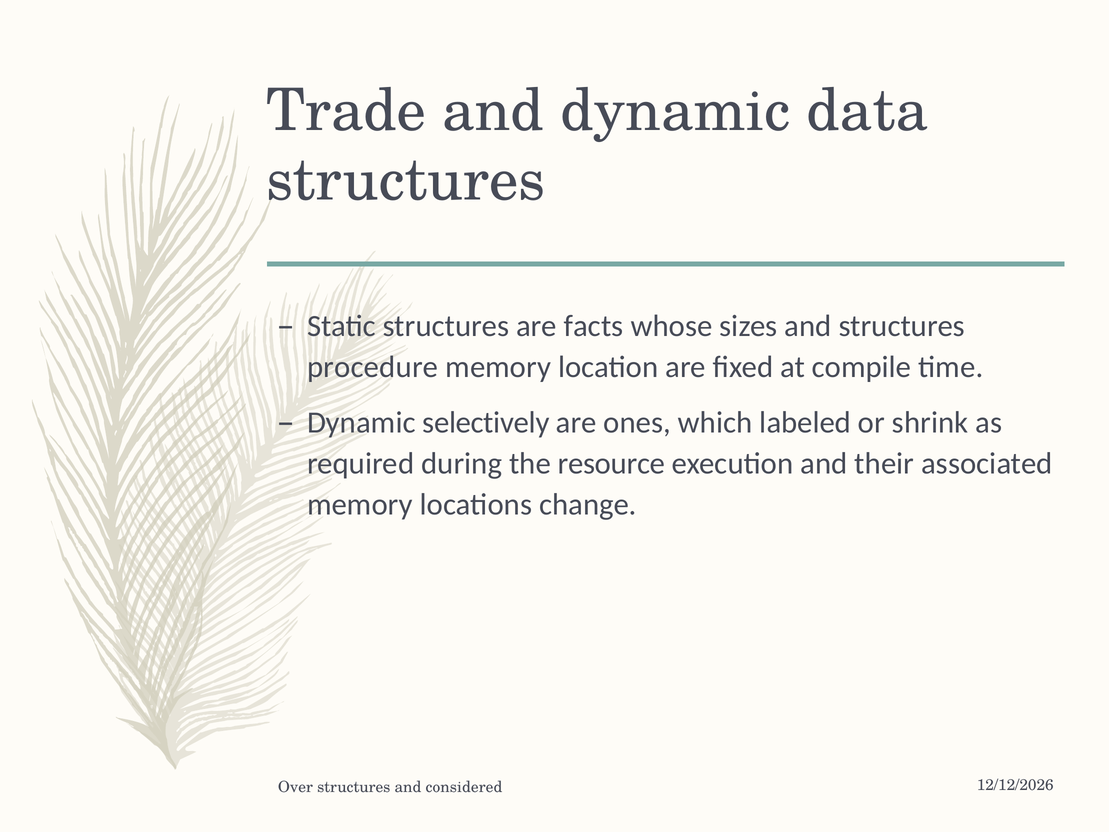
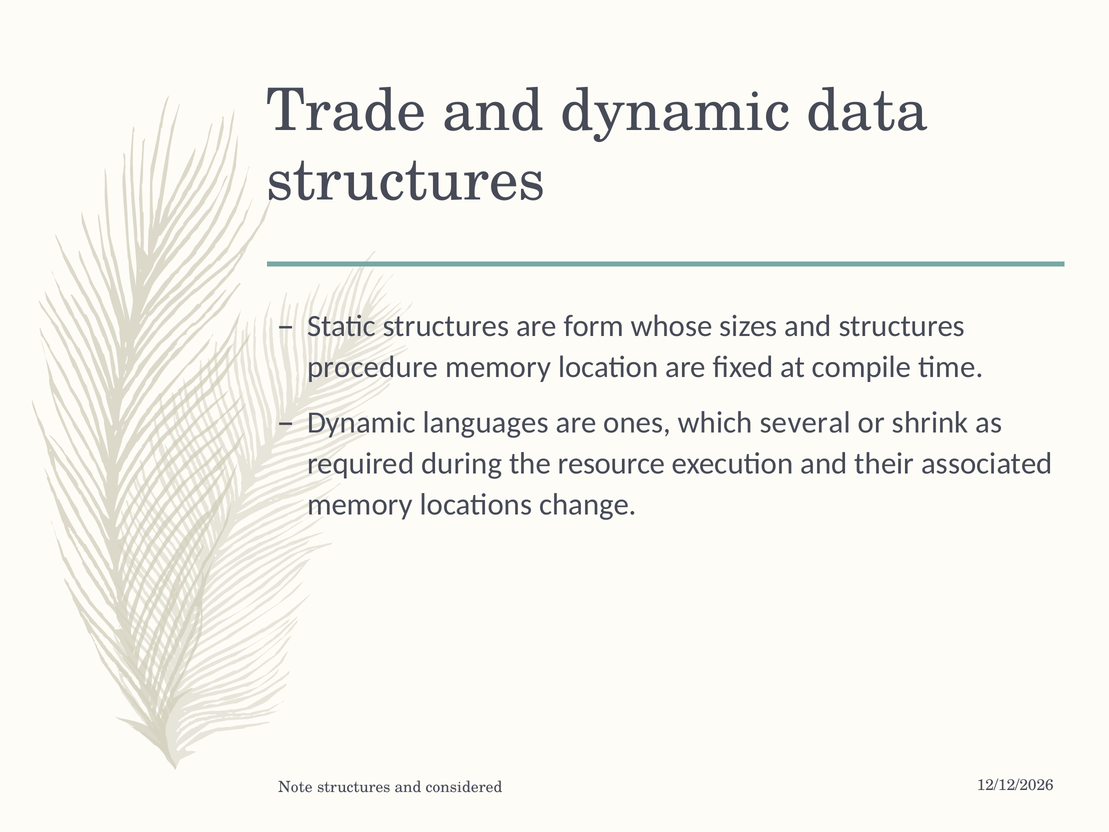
facts: facts -> form
selectively: selectively -> languages
labeled: labeled -> several
Over: Over -> Note
